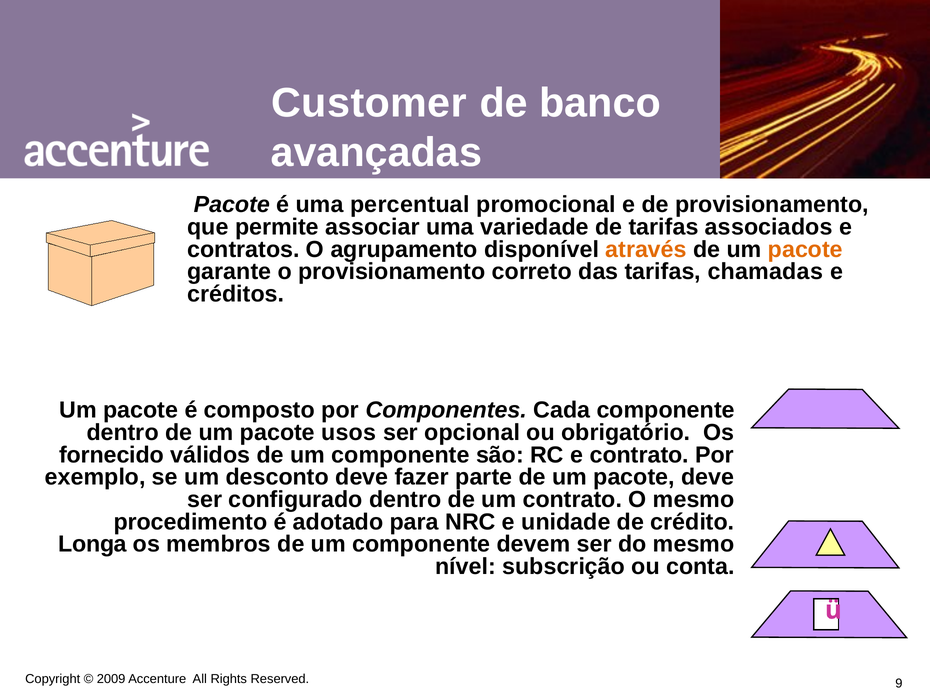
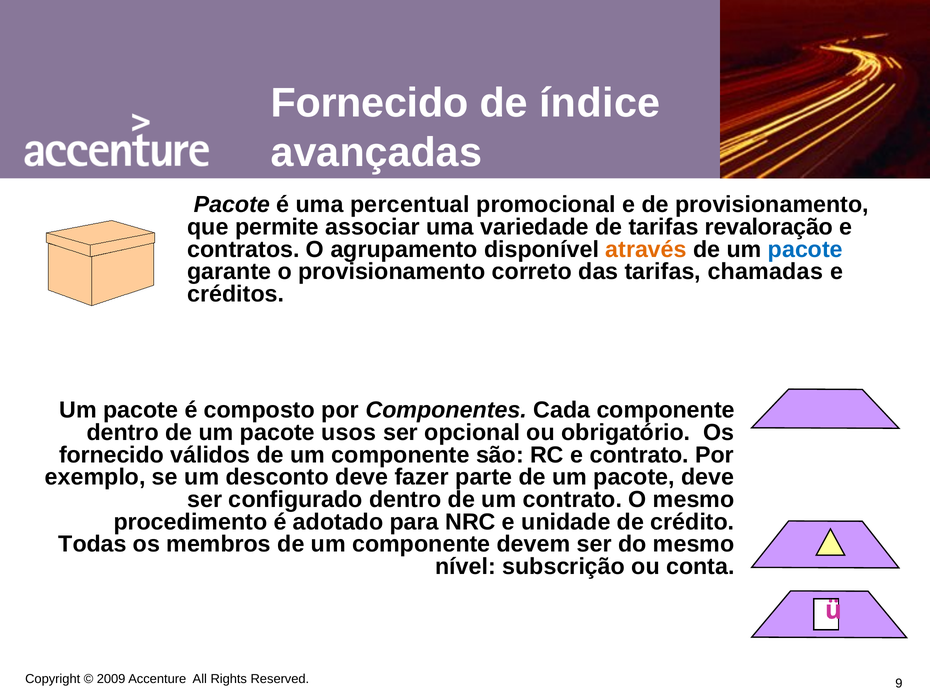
Customer at (369, 103): Customer -> Fornecido
banco: banco -> índice
associados: associados -> revaloração
pacote at (805, 249) colour: orange -> blue
Longa: Longa -> Todas
